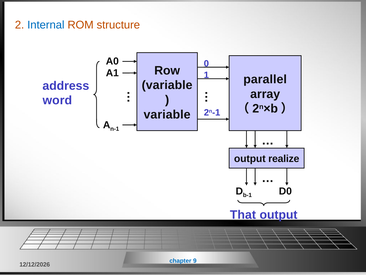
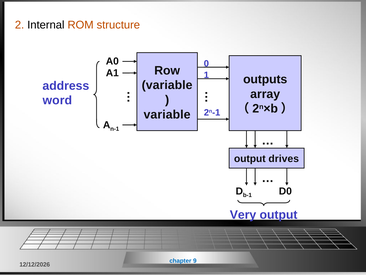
Internal colour: blue -> black
parallel: parallel -> outputs
realize: realize -> drives
That: That -> Very
